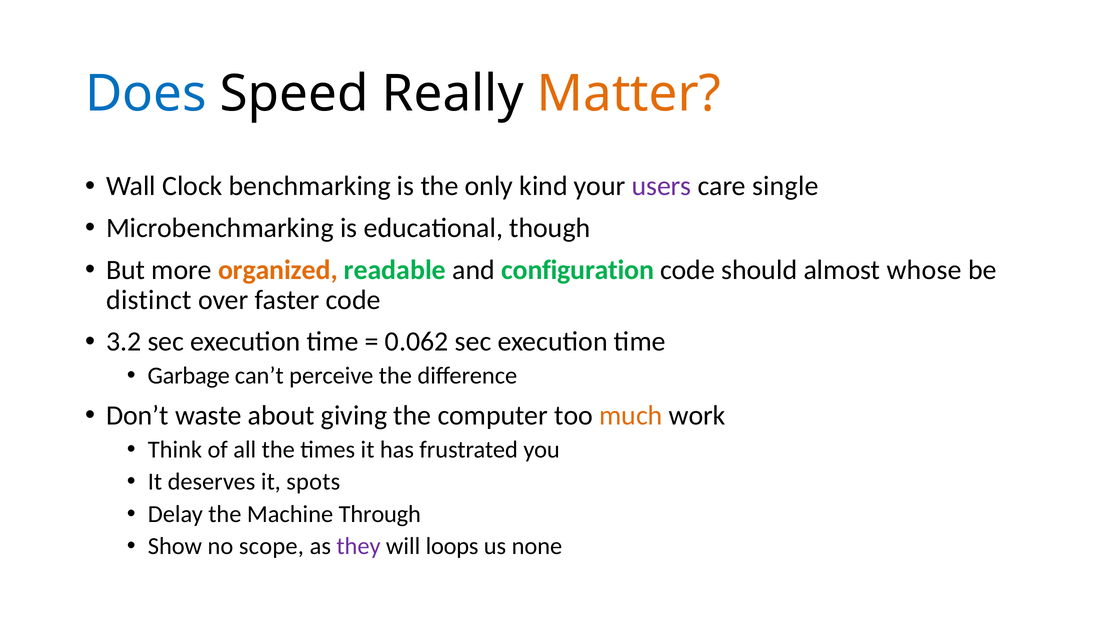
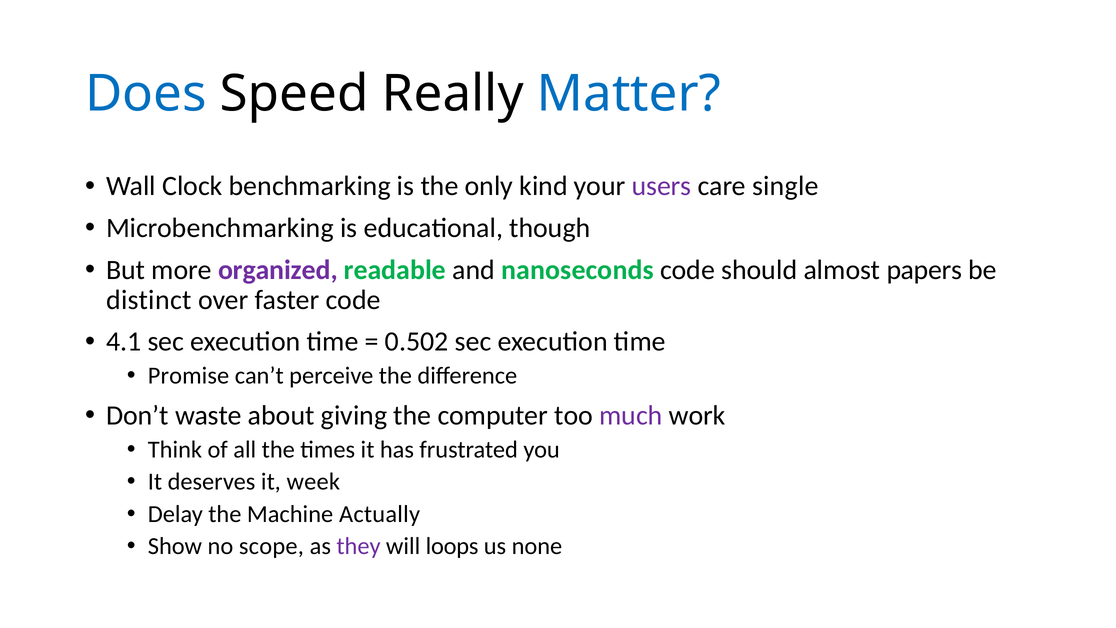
Matter colour: orange -> blue
organized colour: orange -> purple
configuration: configuration -> nanoseconds
whose: whose -> papers
3.2: 3.2 -> 4.1
0.062: 0.062 -> 0.502
Garbage: Garbage -> Promise
much colour: orange -> purple
spots: spots -> week
Through: Through -> Actually
